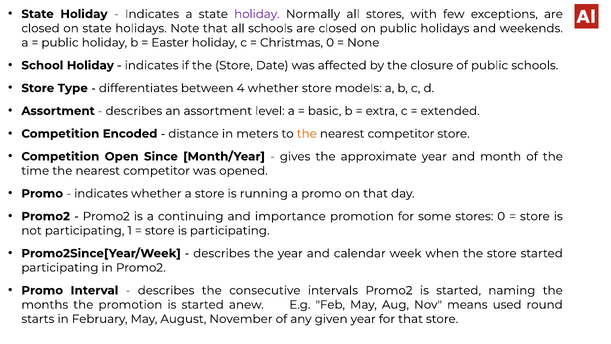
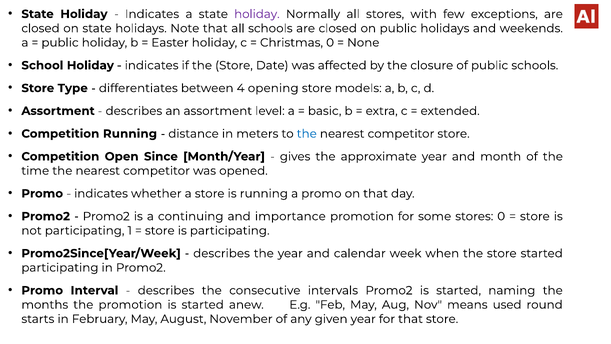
4 whether: whether -> opening
Competition Encoded: Encoded -> Running
the at (307, 134) colour: orange -> blue
